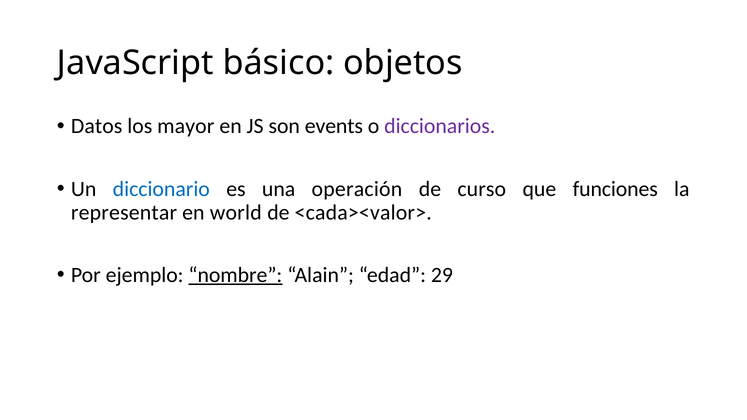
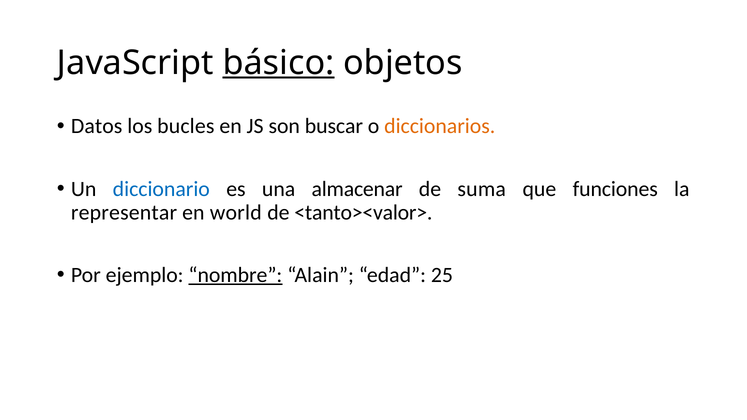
básico underline: none -> present
mayor: mayor -> bucles
events: events -> buscar
diccionarios colour: purple -> orange
operación: operación -> almacenar
curso: curso -> suma
<cada><valor>: <cada><valor> -> <tanto><valor>
29: 29 -> 25
